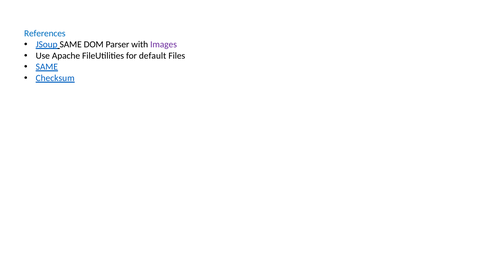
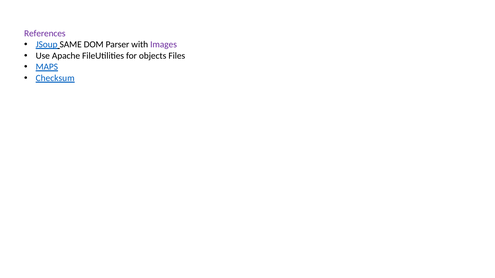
References colour: blue -> purple
default: default -> objects
SAME at (47, 67): SAME -> MAPS
